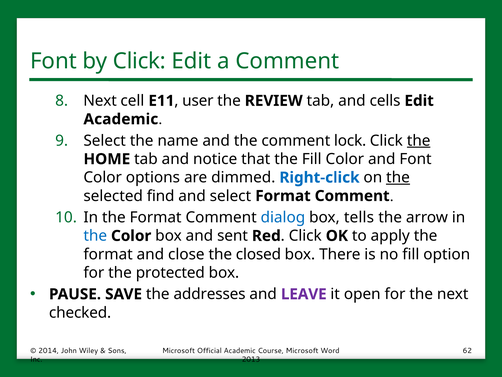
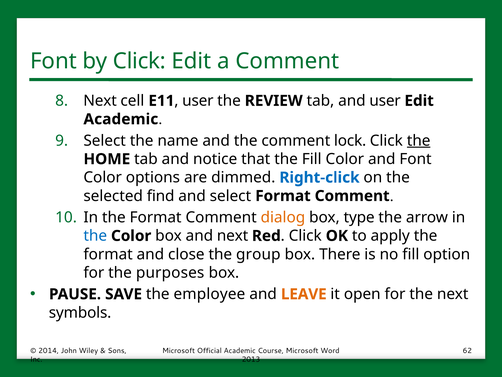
and cells: cells -> user
the at (398, 177) underline: present -> none
dialog colour: blue -> orange
tells: tells -> type
and sent: sent -> next
closed: closed -> group
protected: protected -> purposes
addresses: addresses -> employee
LEAVE colour: purple -> orange
checked: checked -> symbols
